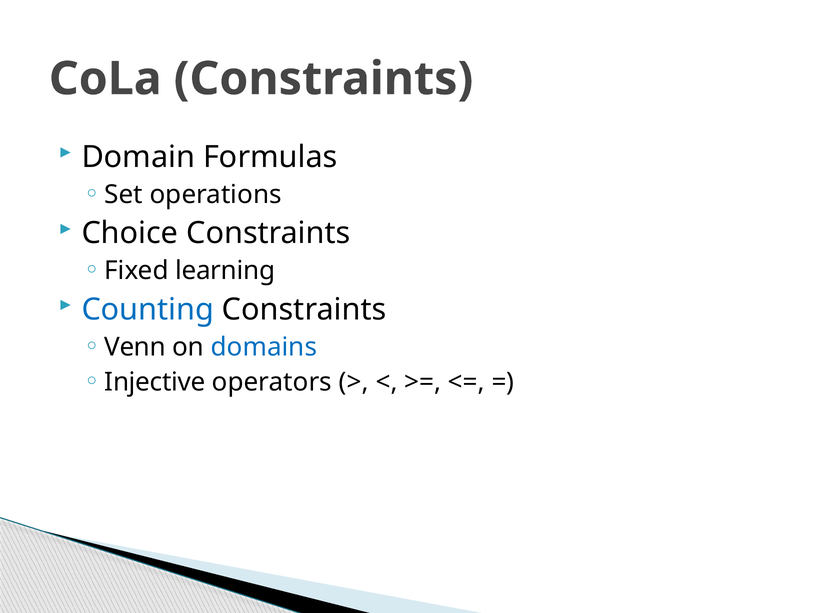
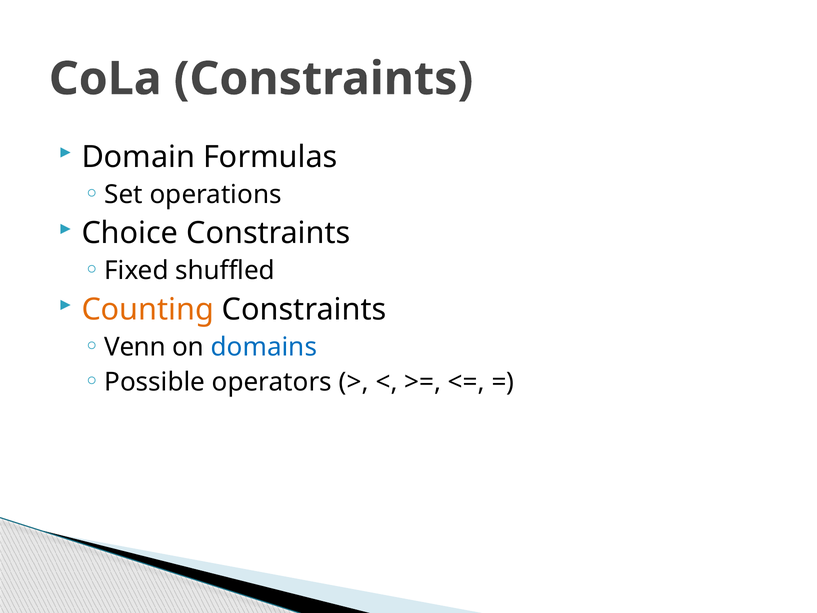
learning: learning -> shuffled
Counting colour: blue -> orange
Injective: Injective -> Possible
